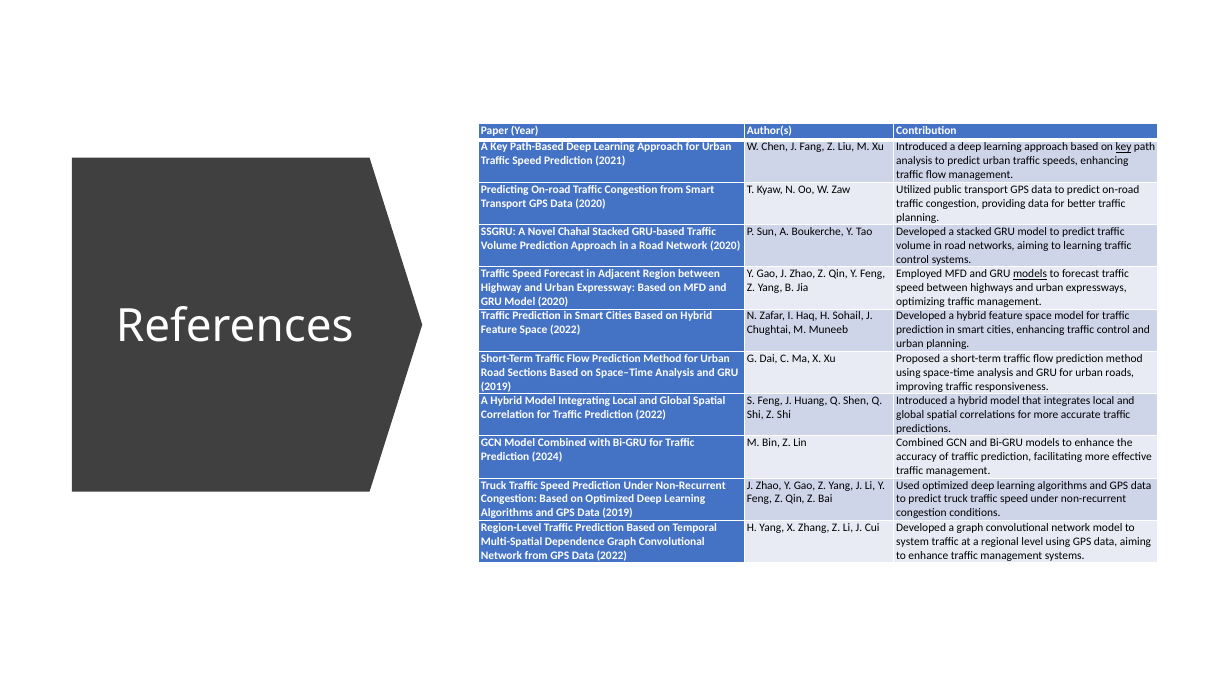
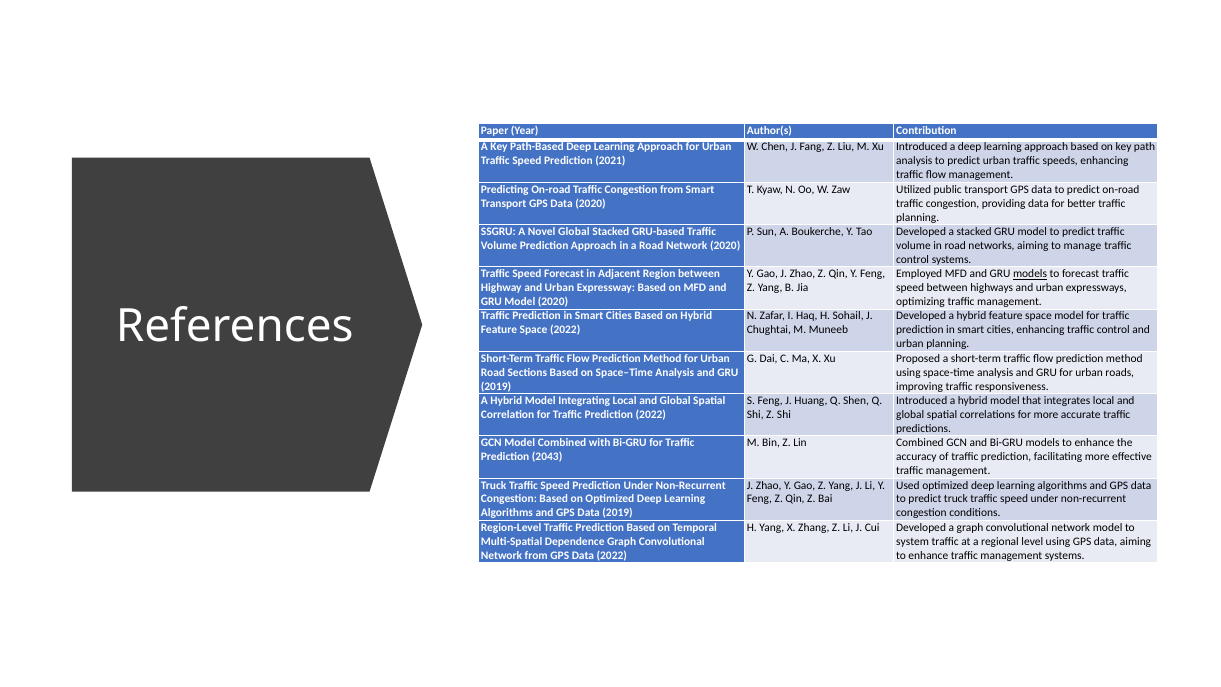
key at (1124, 147) underline: present -> none
Novel Chahal: Chahal -> Global
to learning: learning -> manage
2024: 2024 -> 2043
